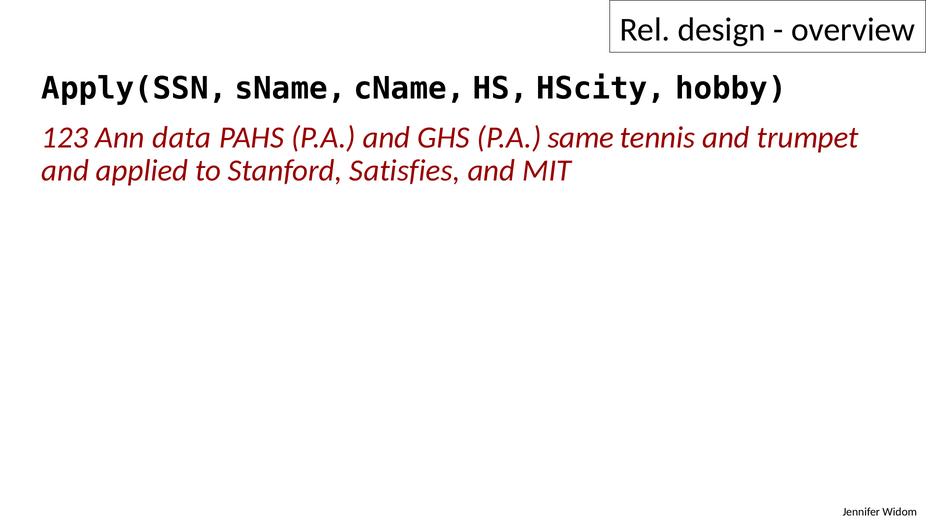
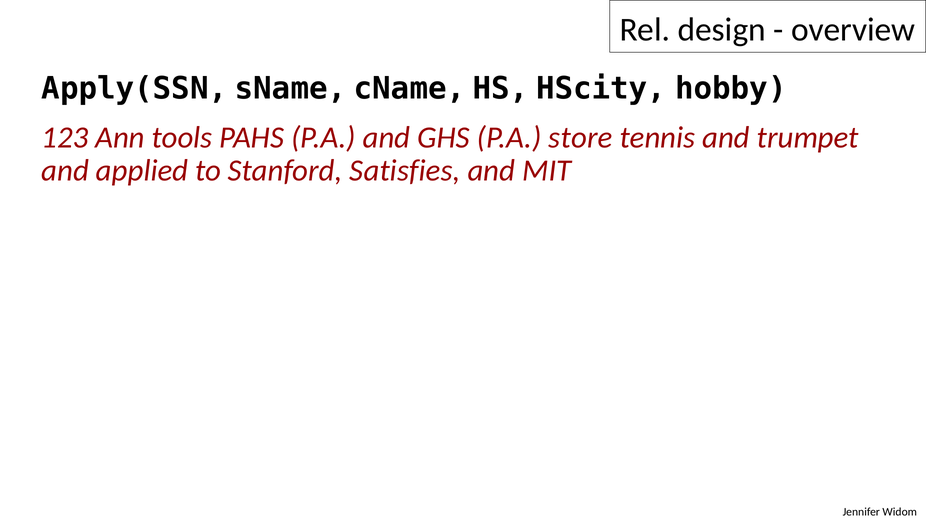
data: data -> tools
same: same -> store
